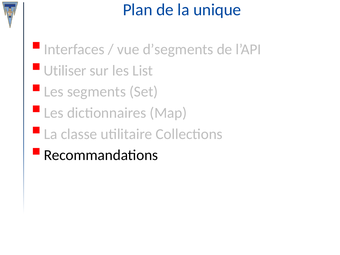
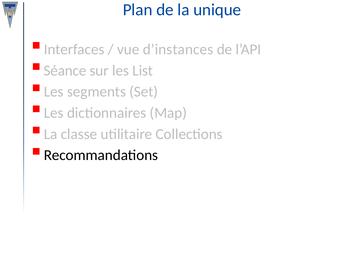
d’segments: d’segments -> d’instances
Utiliser: Utiliser -> Séance
